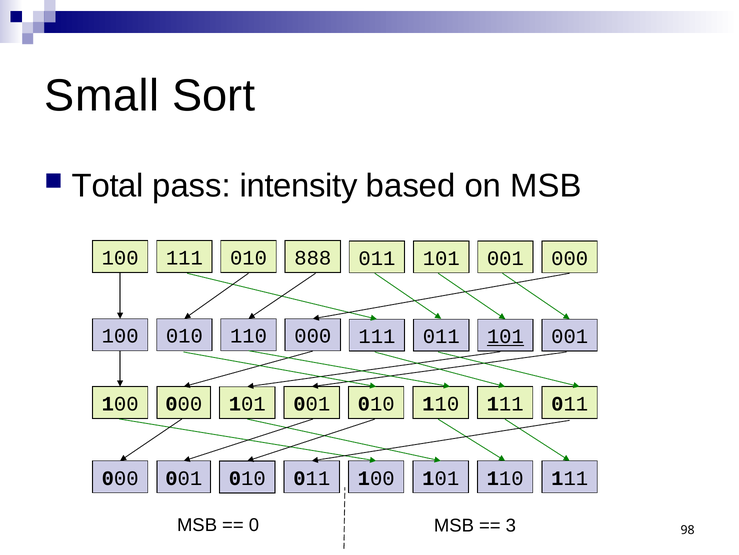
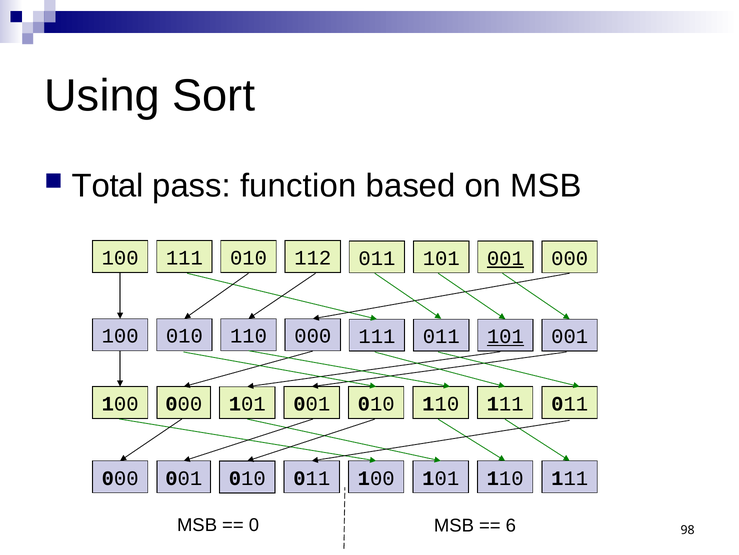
Small: Small -> Using
intensity: intensity -> function
888: 888 -> 112
001 at (505, 258) underline: none -> present
3: 3 -> 6
